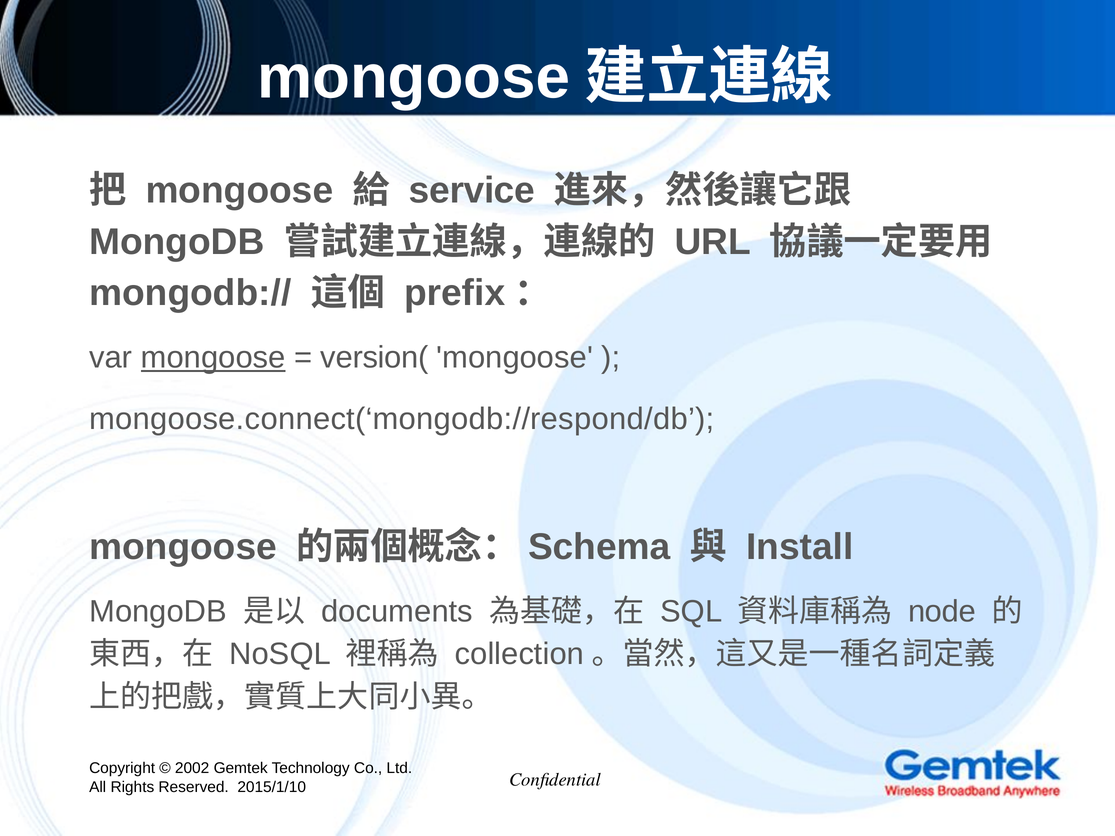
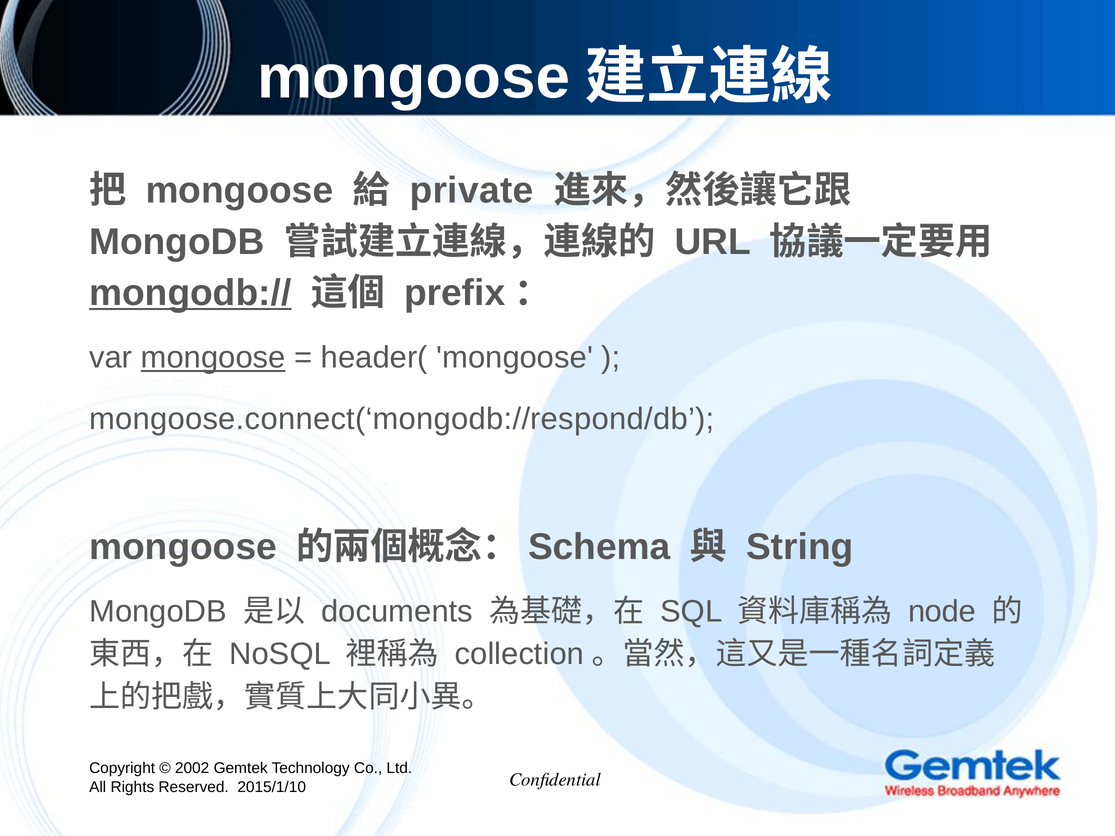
service: service -> private
mongodb:// underline: none -> present
version(: version( -> header(
Install: Install -> String
